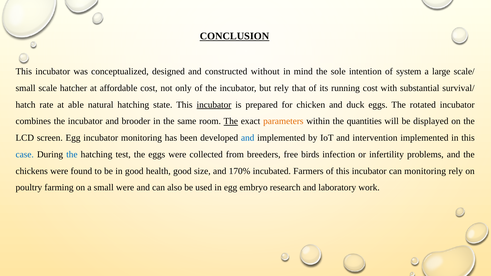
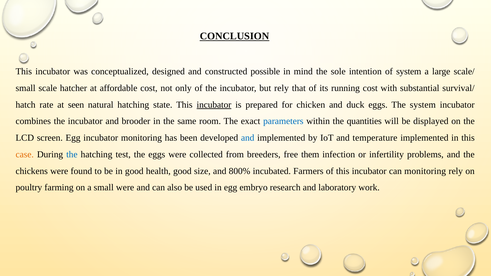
without: without -> possible
able: able -> seen
The rotated: rotated -> system
The at (231, 121) underline: present -> none
parameters colour: orange -> blue
intervention: intervention -> temperature
case colour: blue -> orange
birds: birds -> them
170%: 170% -> 800%
